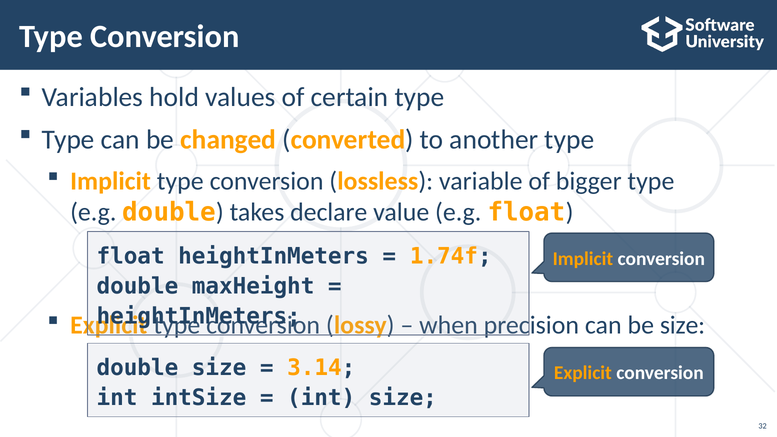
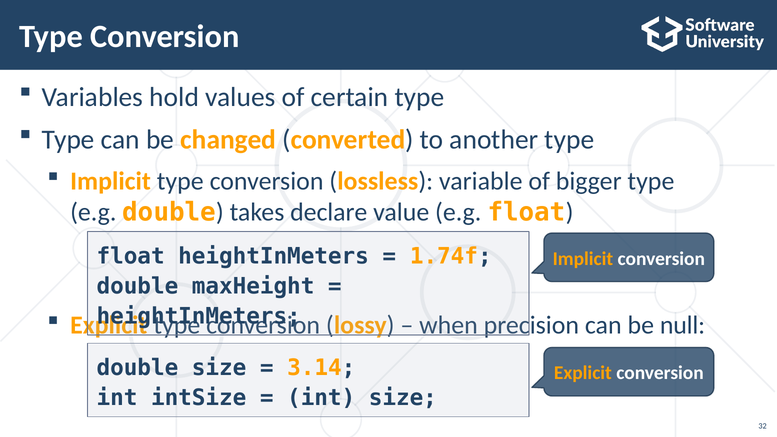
be size: size -> null
